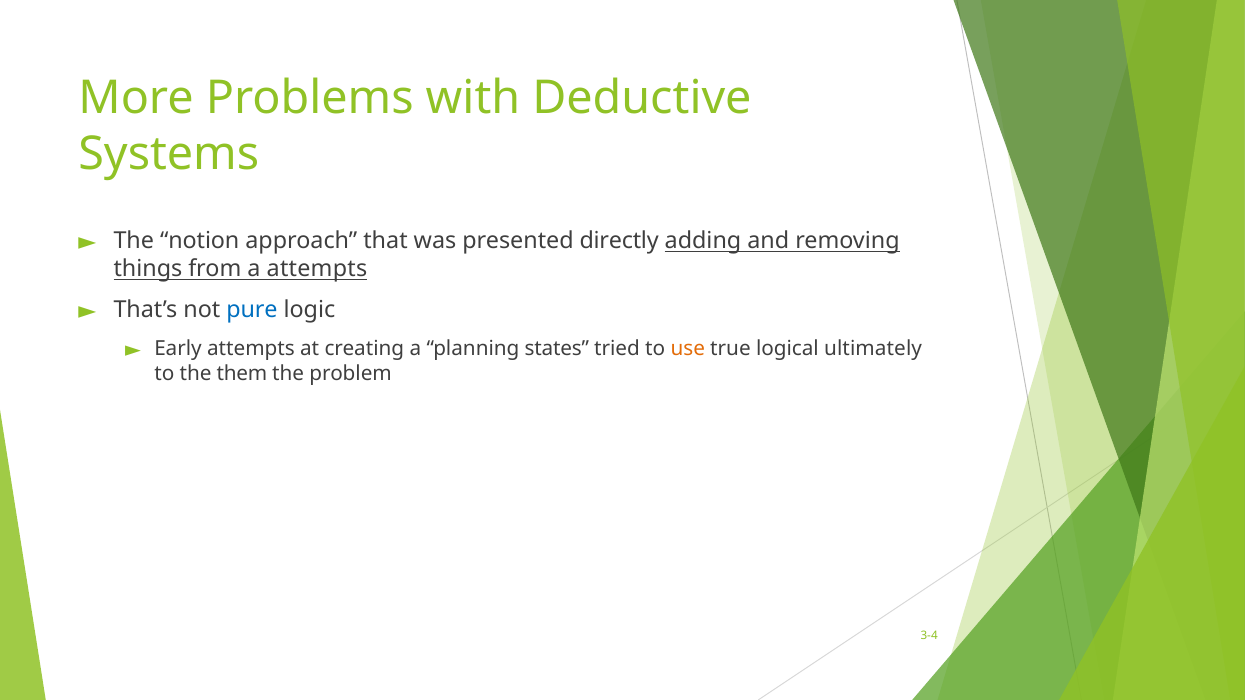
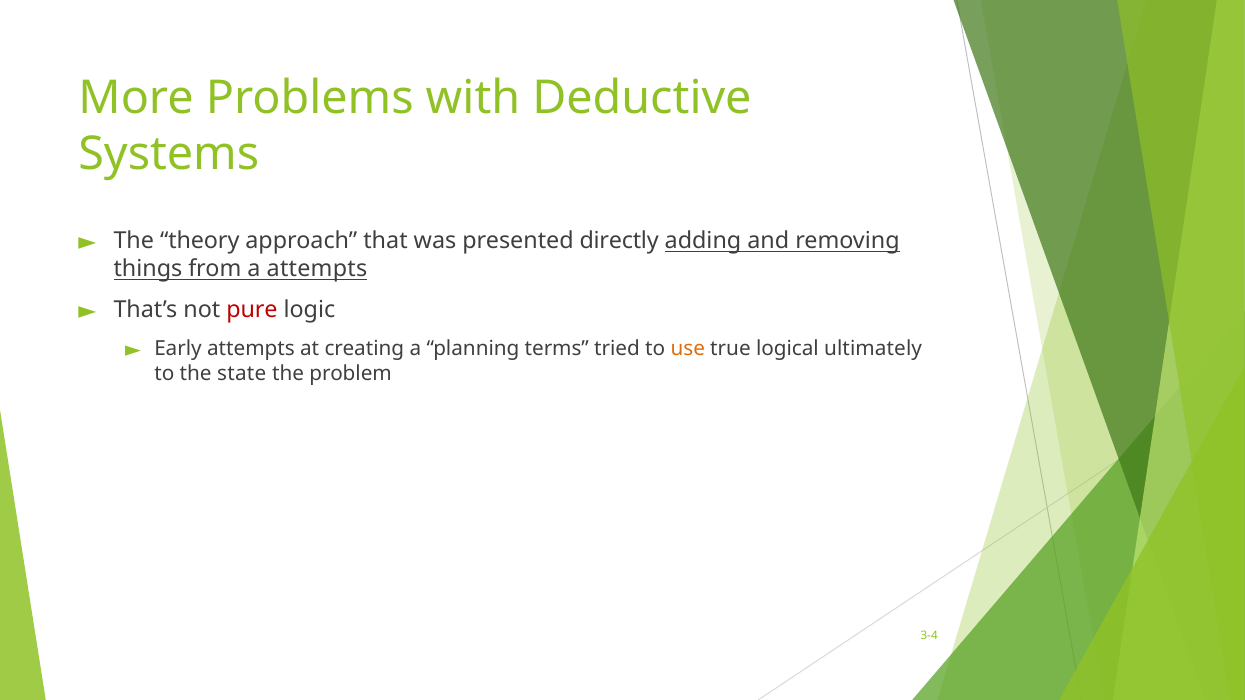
notion: notion -> theory
pure colour: blue -> red
states: states -> terms
them: them -> state
